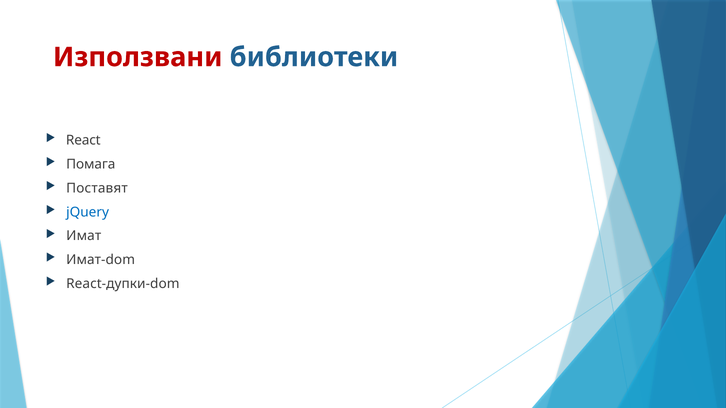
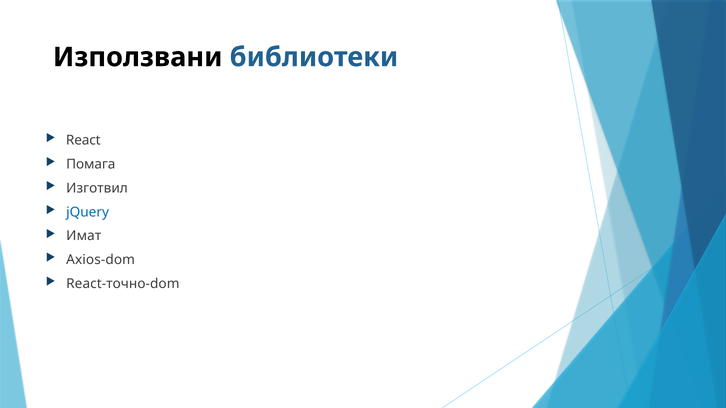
Използвани colour: red -> black
Поставят: Поставят -> Изготвил
Имат-dom: Имат-dom -> Axios-dom
React-дупки-dom: React-дупки-dom -> React-точно-dom
